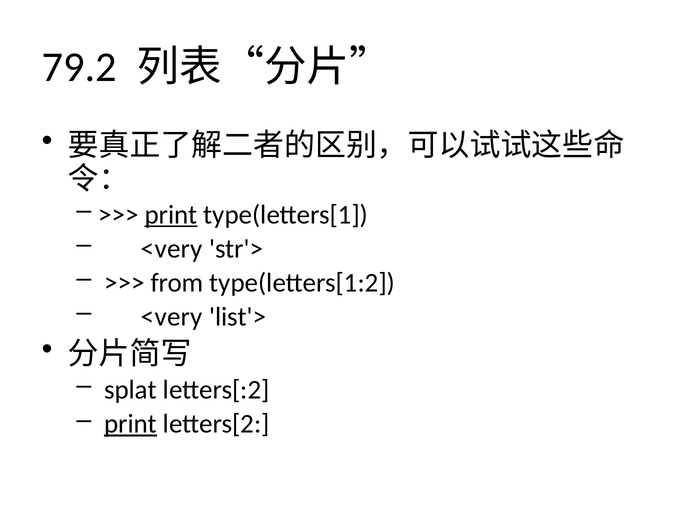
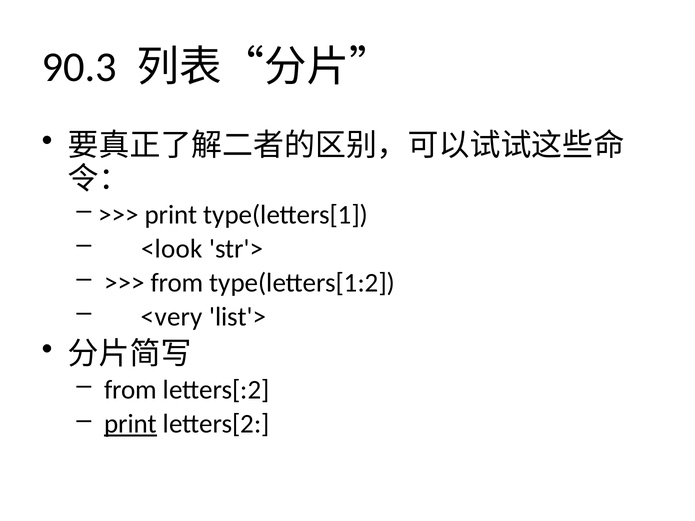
79.2: 79.2 -> 90.3
print at (171, 215) underline: present -> none
<very at (172, 249): <very -> <look
splat at (131, 390): splat -> from
